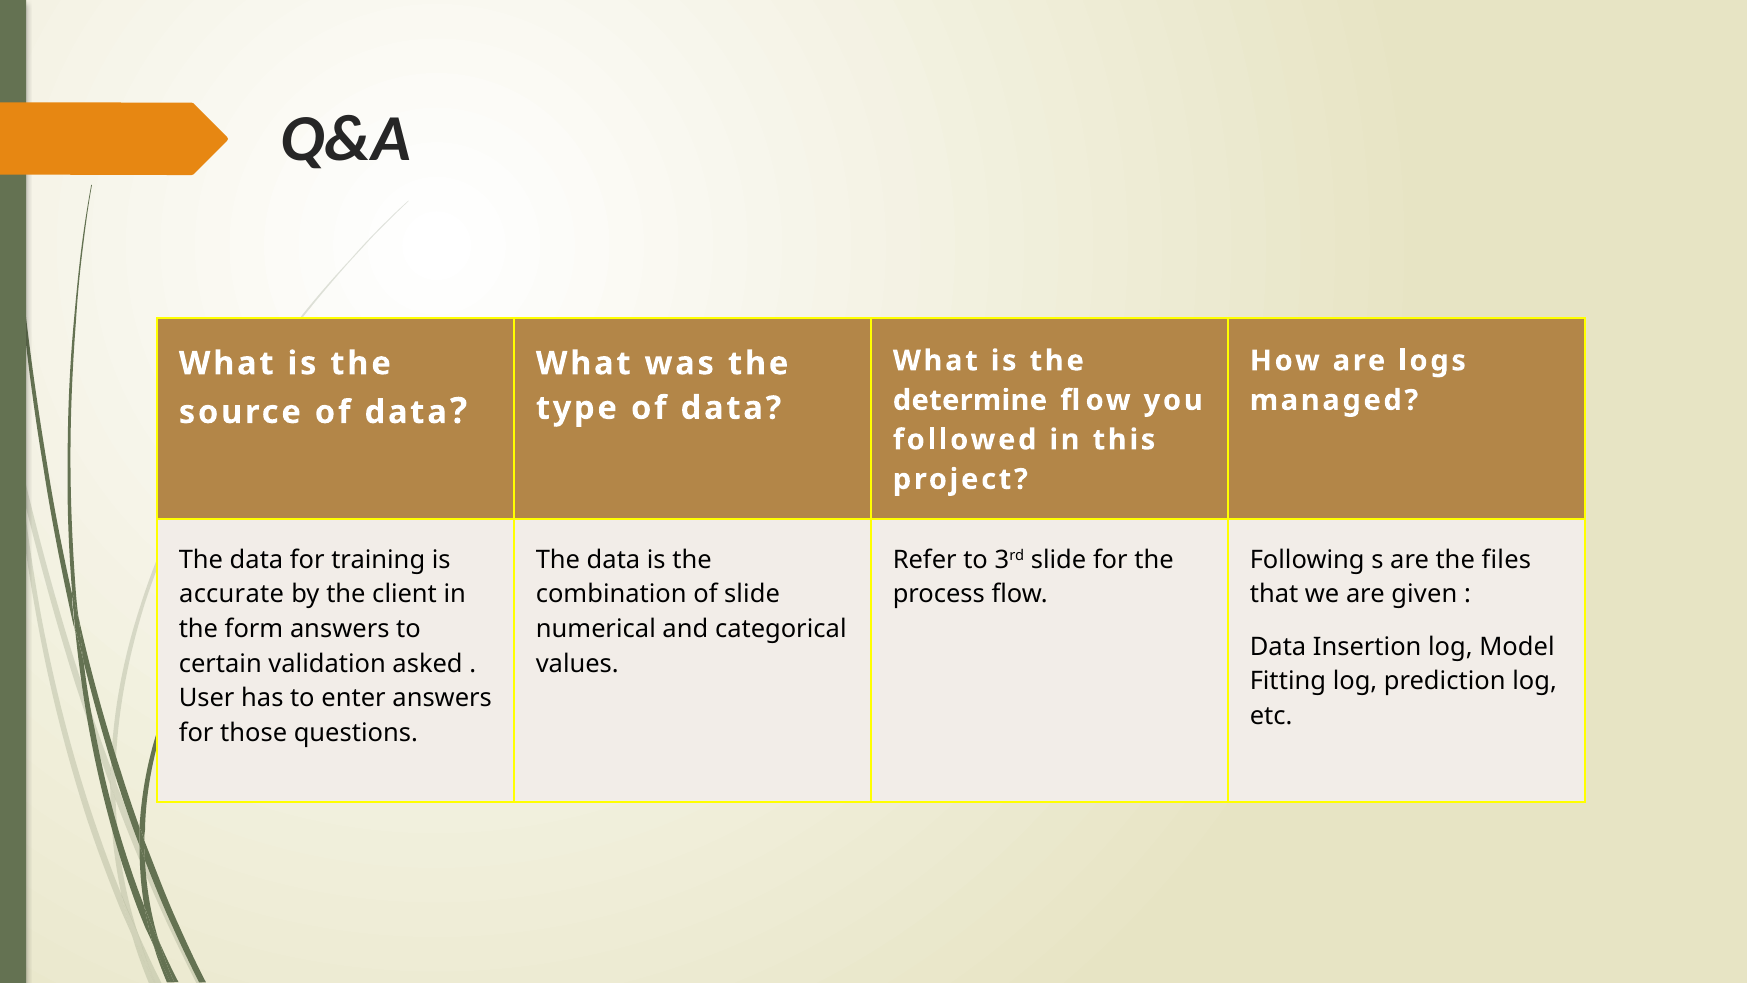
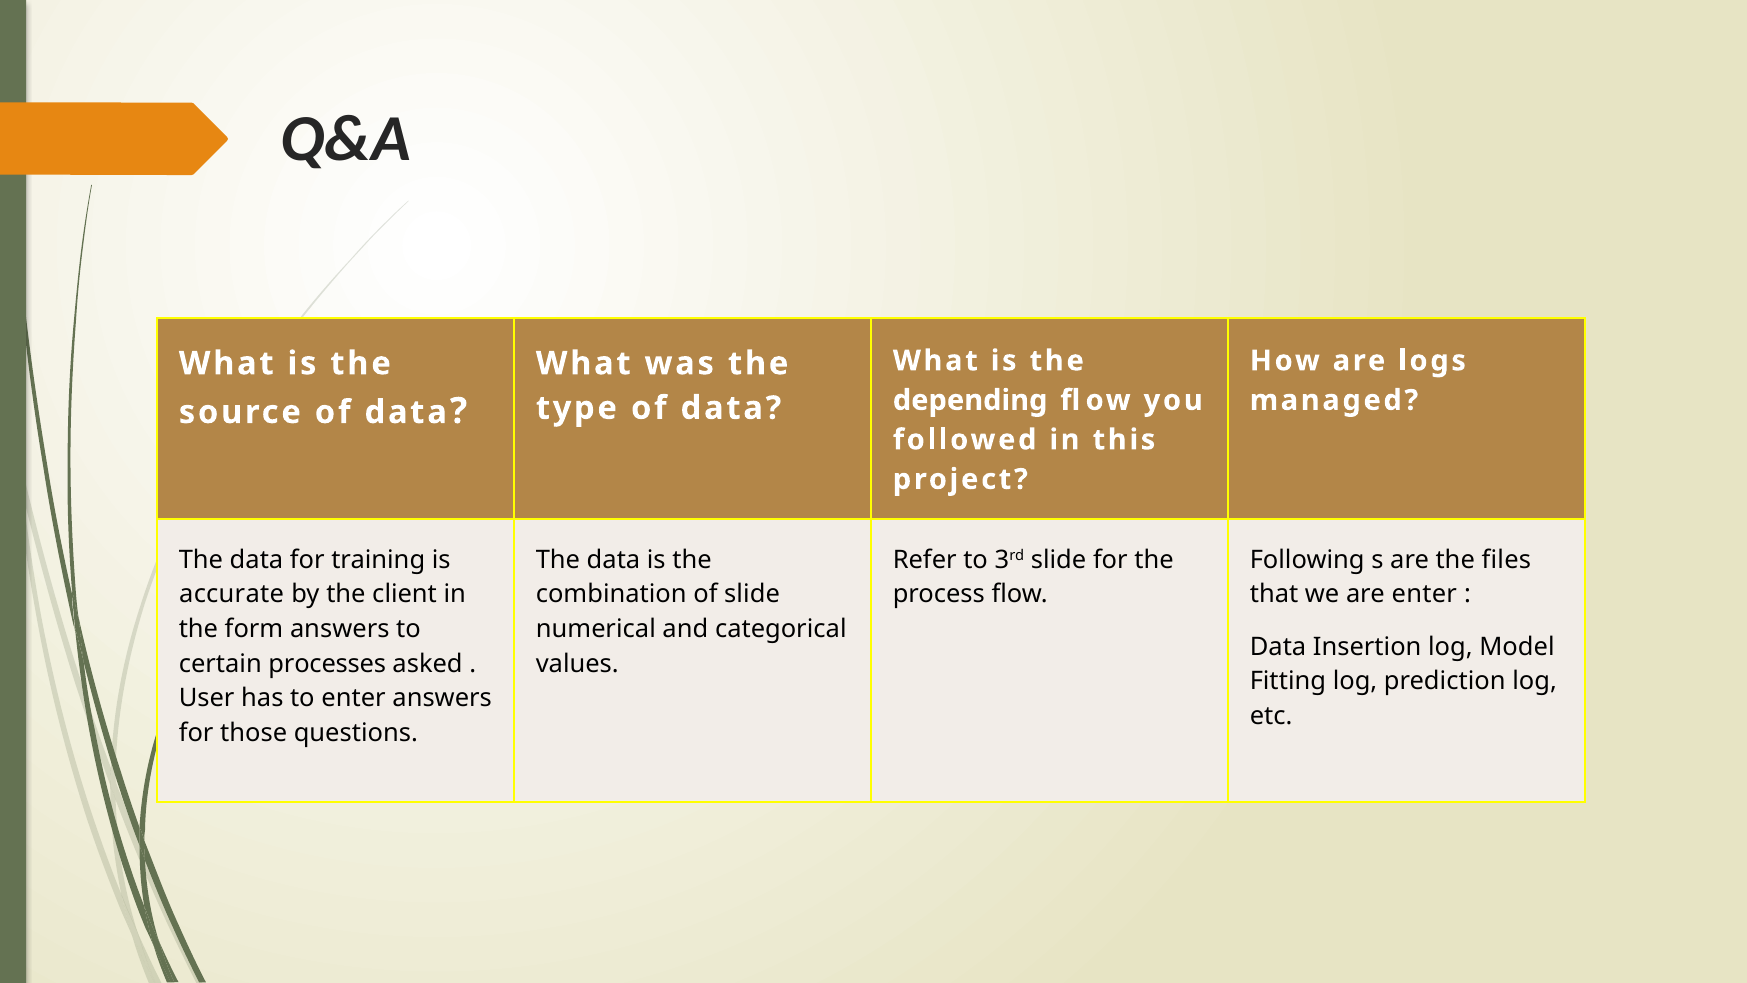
determine: determine -> depending
are given: given -> enter
validation: validation -> processes
